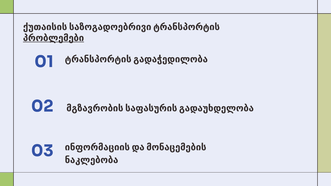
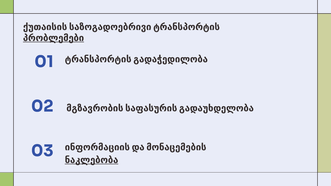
ნაკლებობა underline: none -> present
